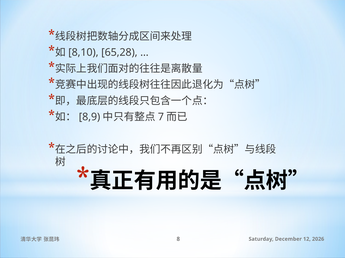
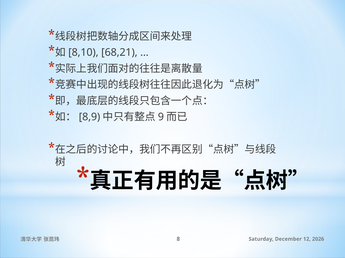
65,28: 65,28 -> 68,21
7: 7 -> 9
